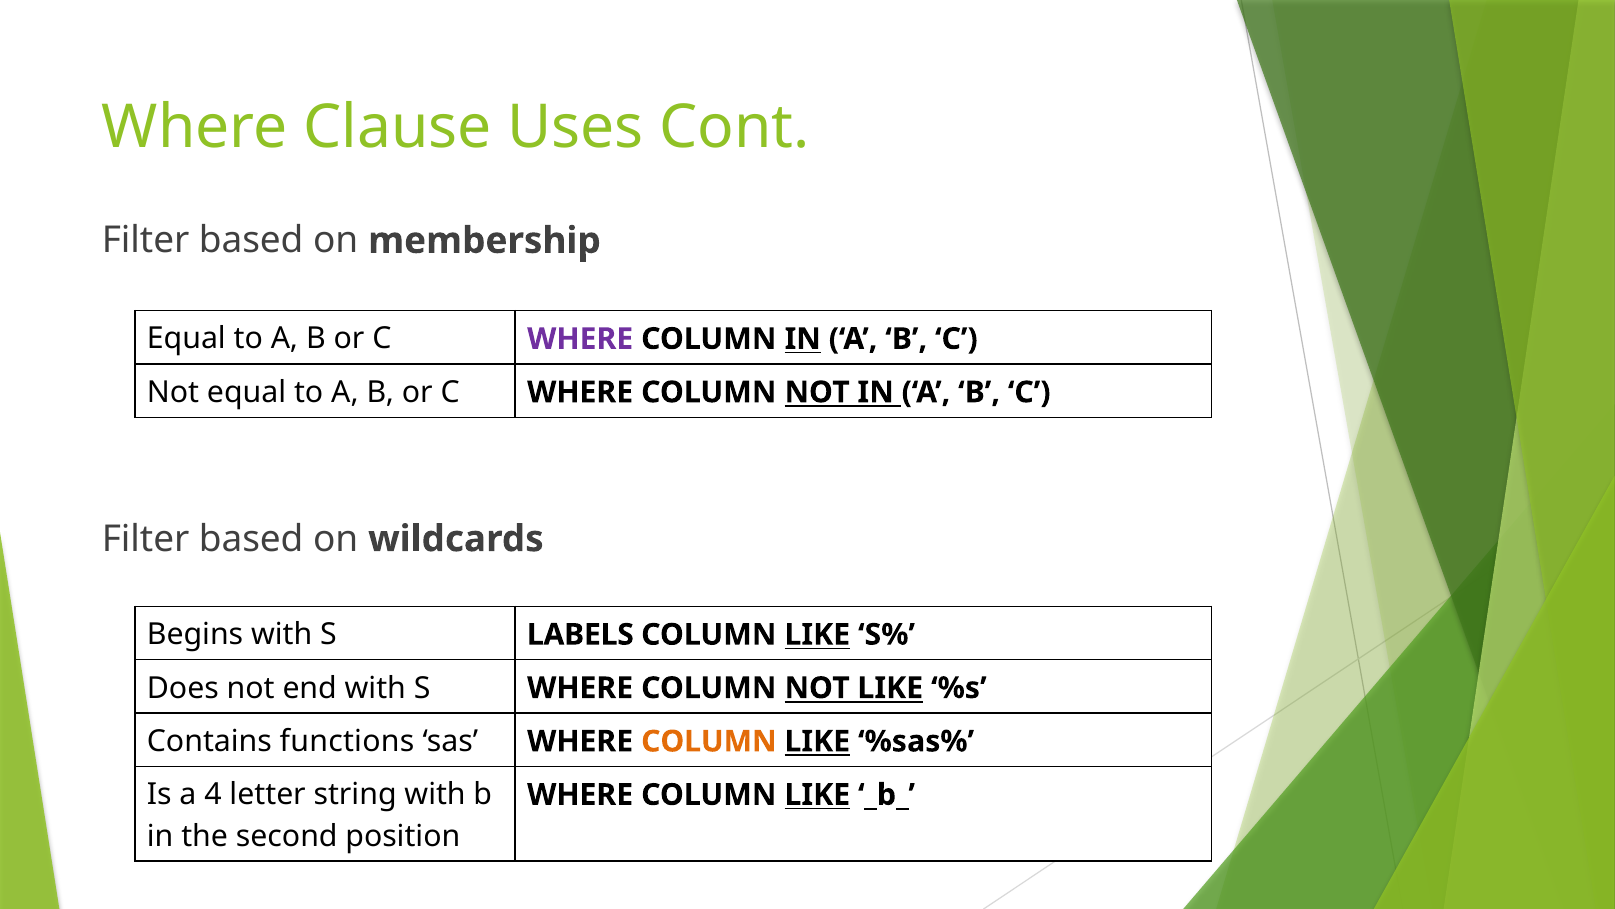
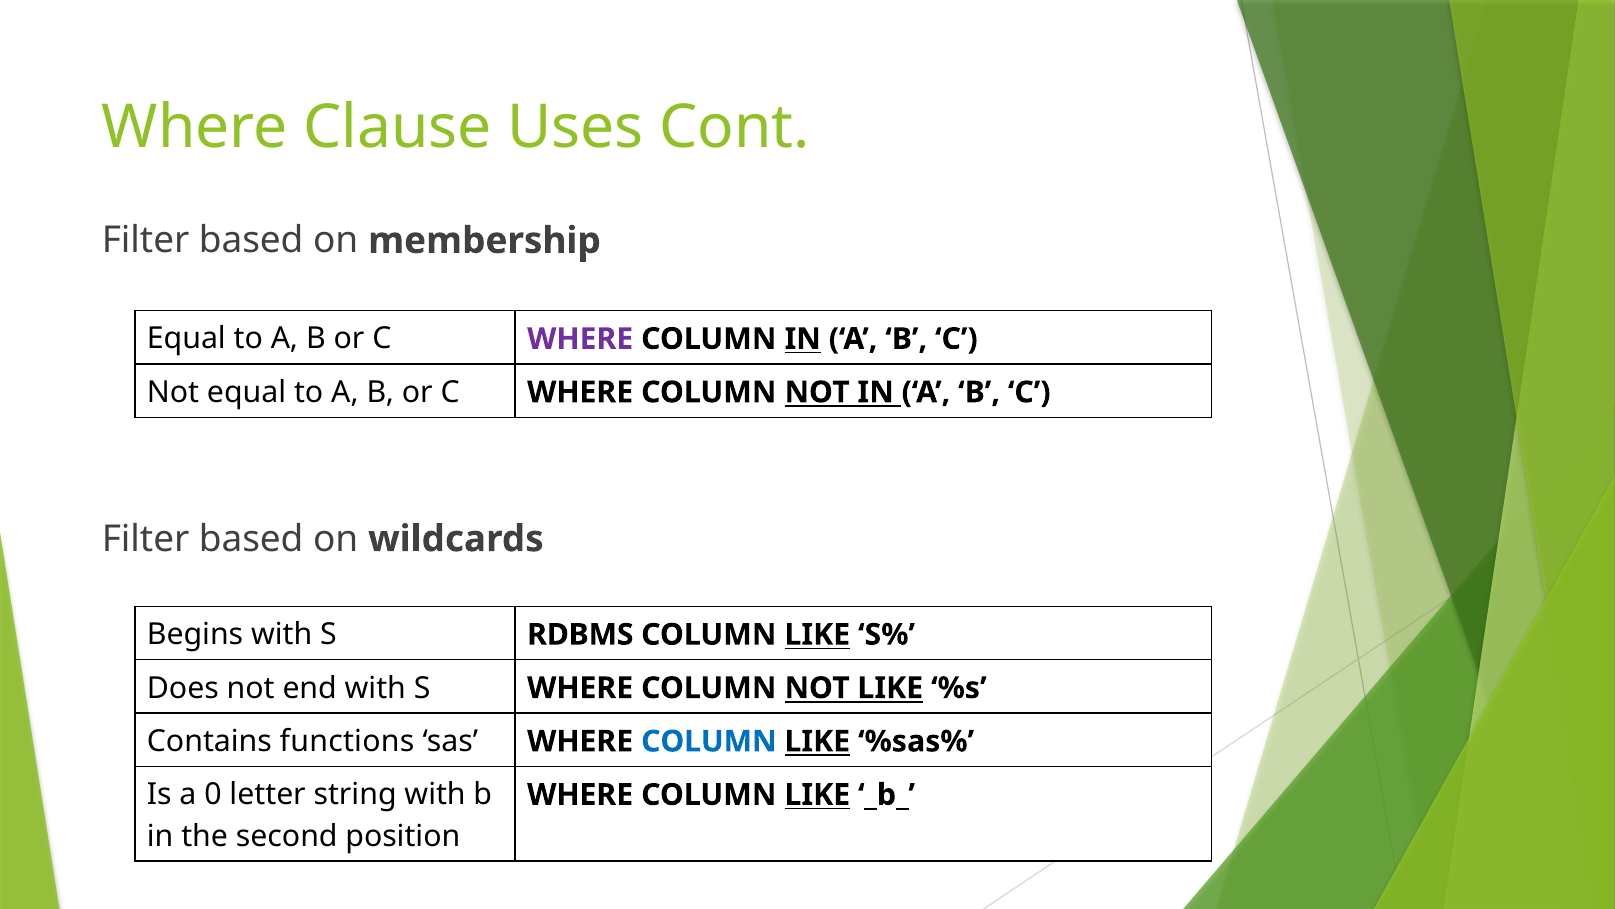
LABELS: LABELS -> RDBMS
COLUMN at (709, 741) colour: orange -> blue
4: 4 -> 0
